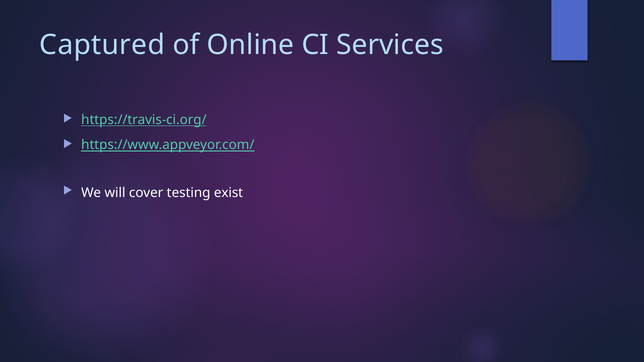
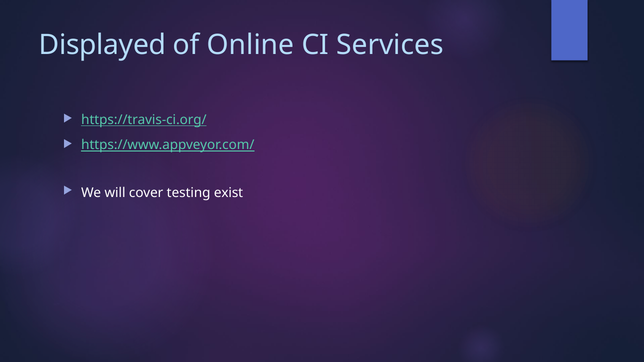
Captured: Captured -> Displayed
